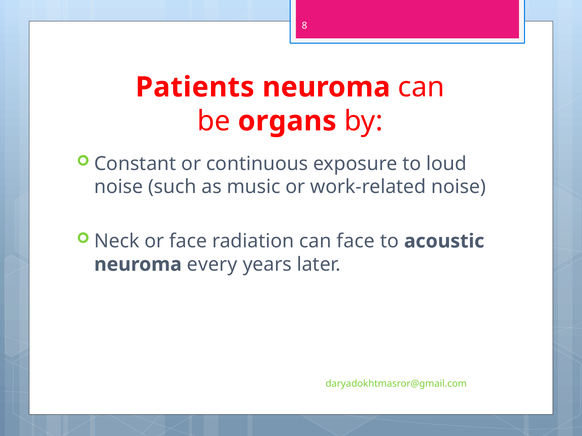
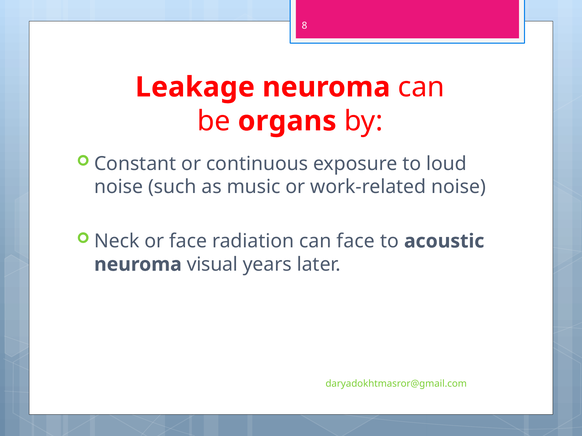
Patients: Patients -> Leakage
every: every -> visual
